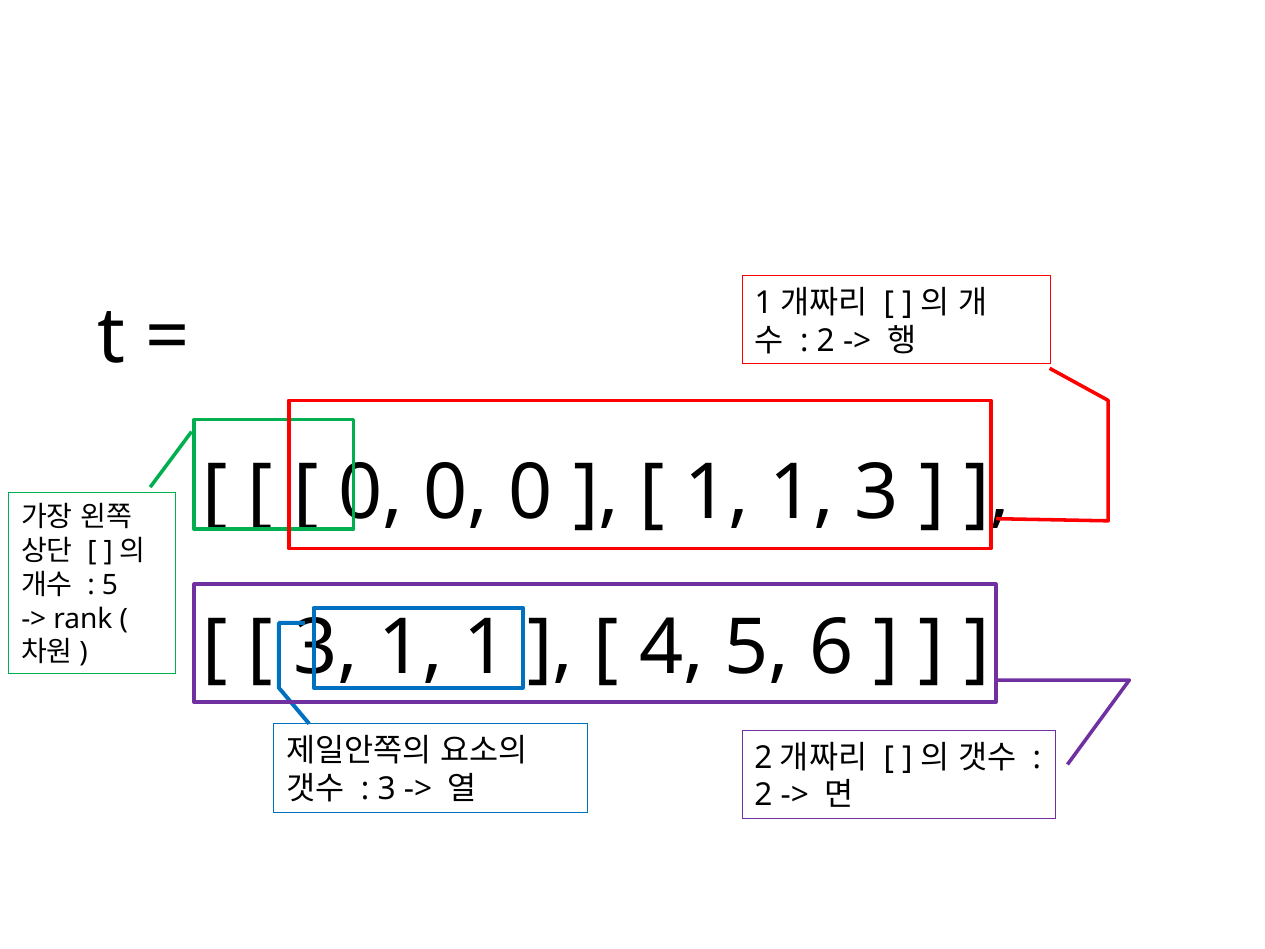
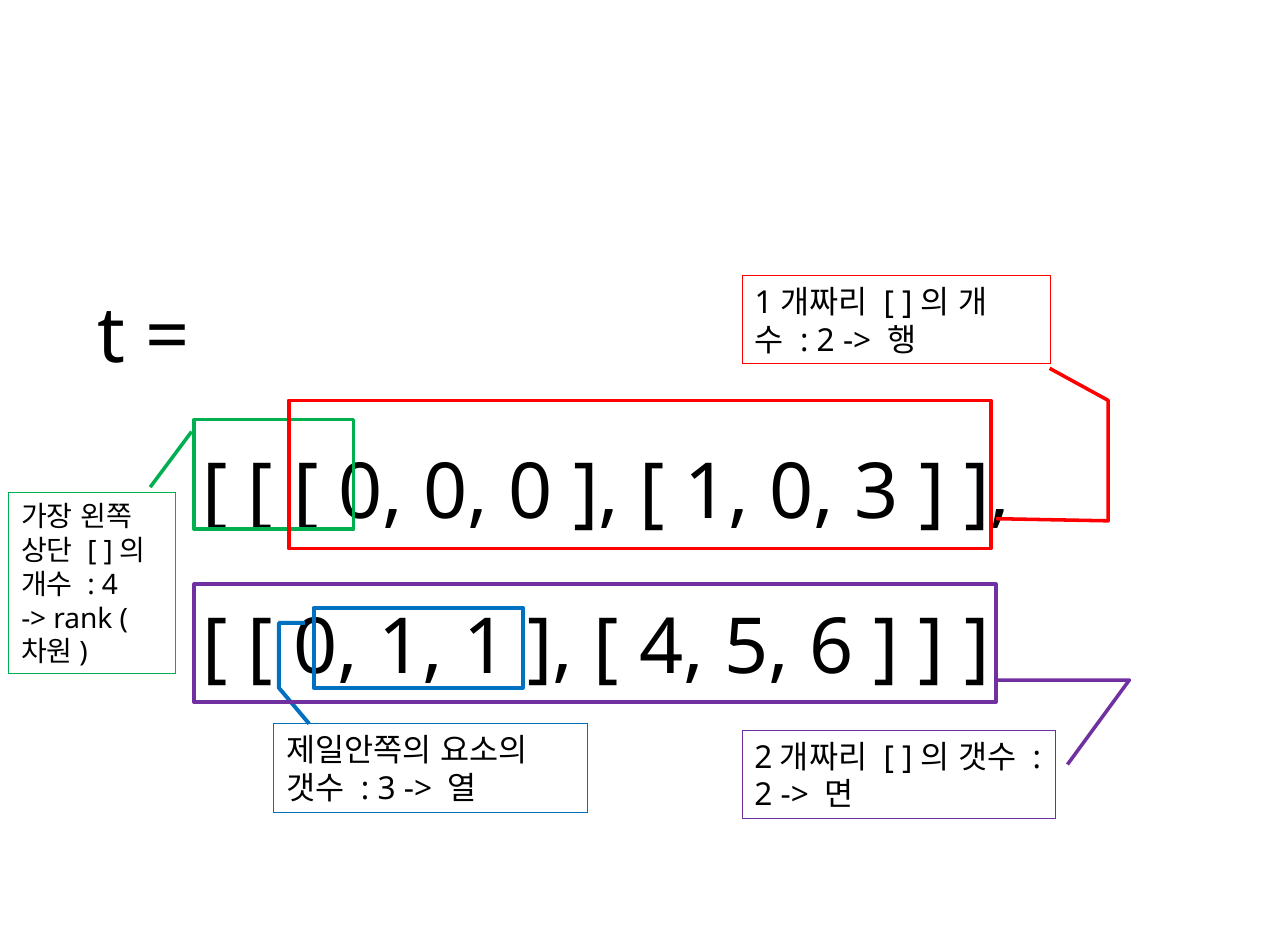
1 at (802, 493): 1 -> 0
5 at (110, 585): 5 -> 4
3 at (326, 648): 3 -> 0
